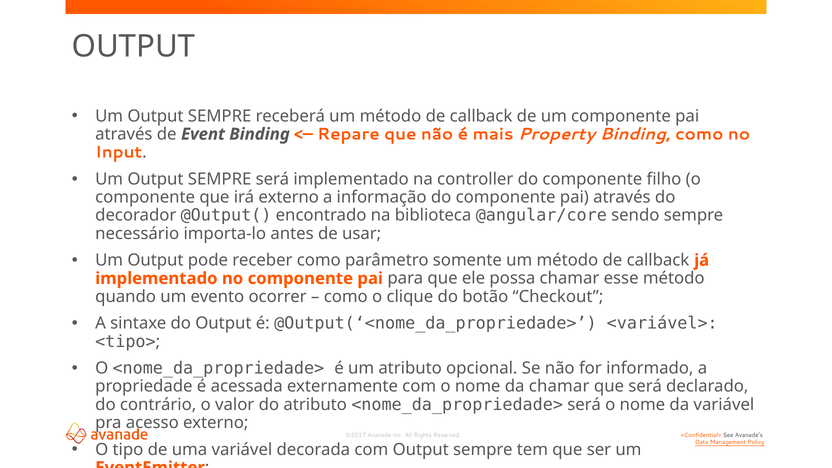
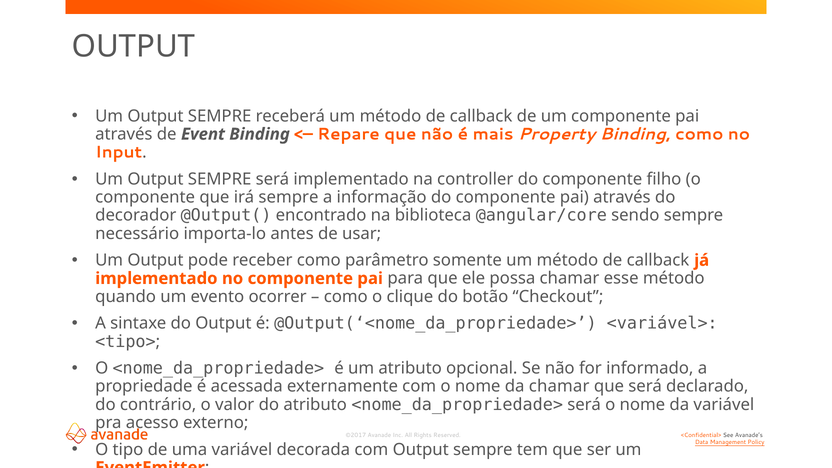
irá externo: externo -> sempre
